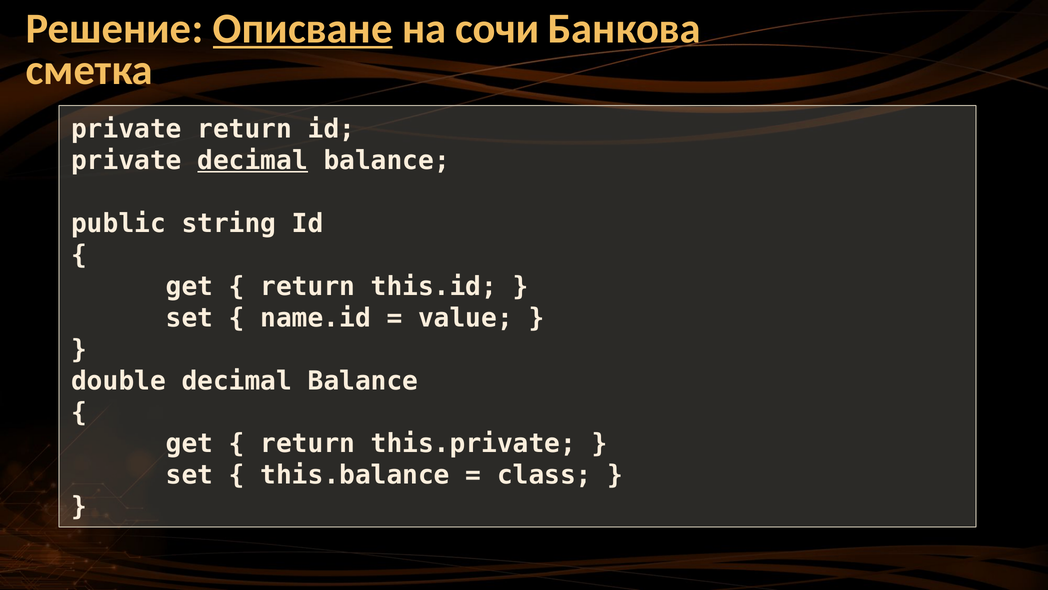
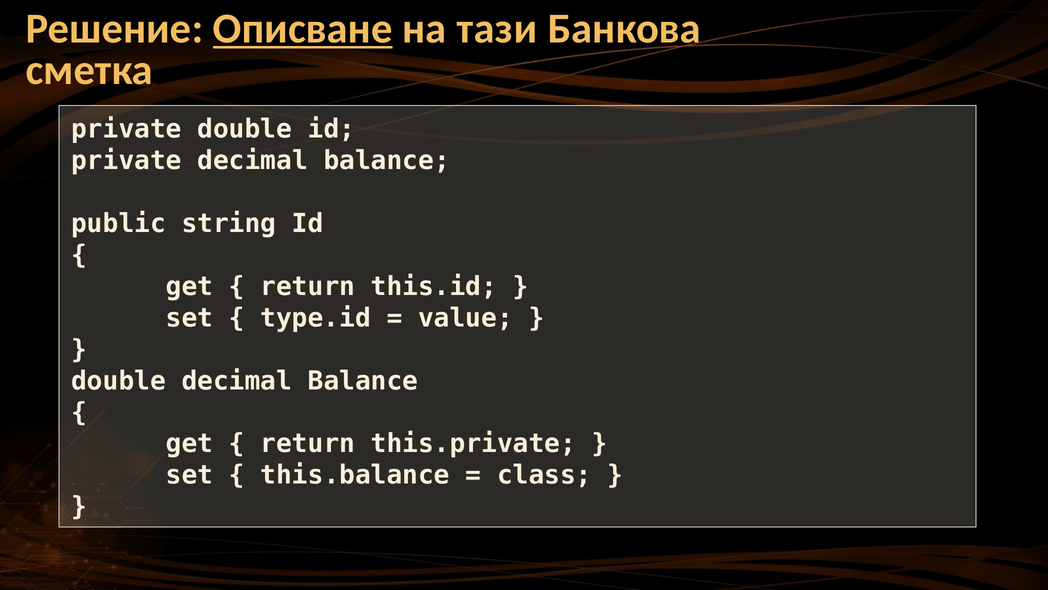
сочи: сочи -> тази
private return: return -> double
decimal at (253, 161) underline: present -> none
name.id: name.id -> type.id
